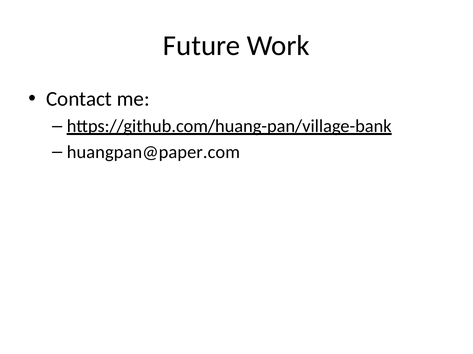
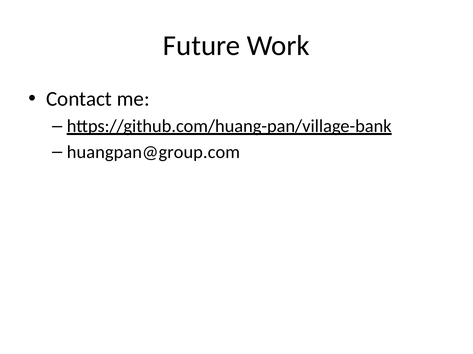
huangpan@paper.com: huangpan@paper.com -> huangpan@group.com
